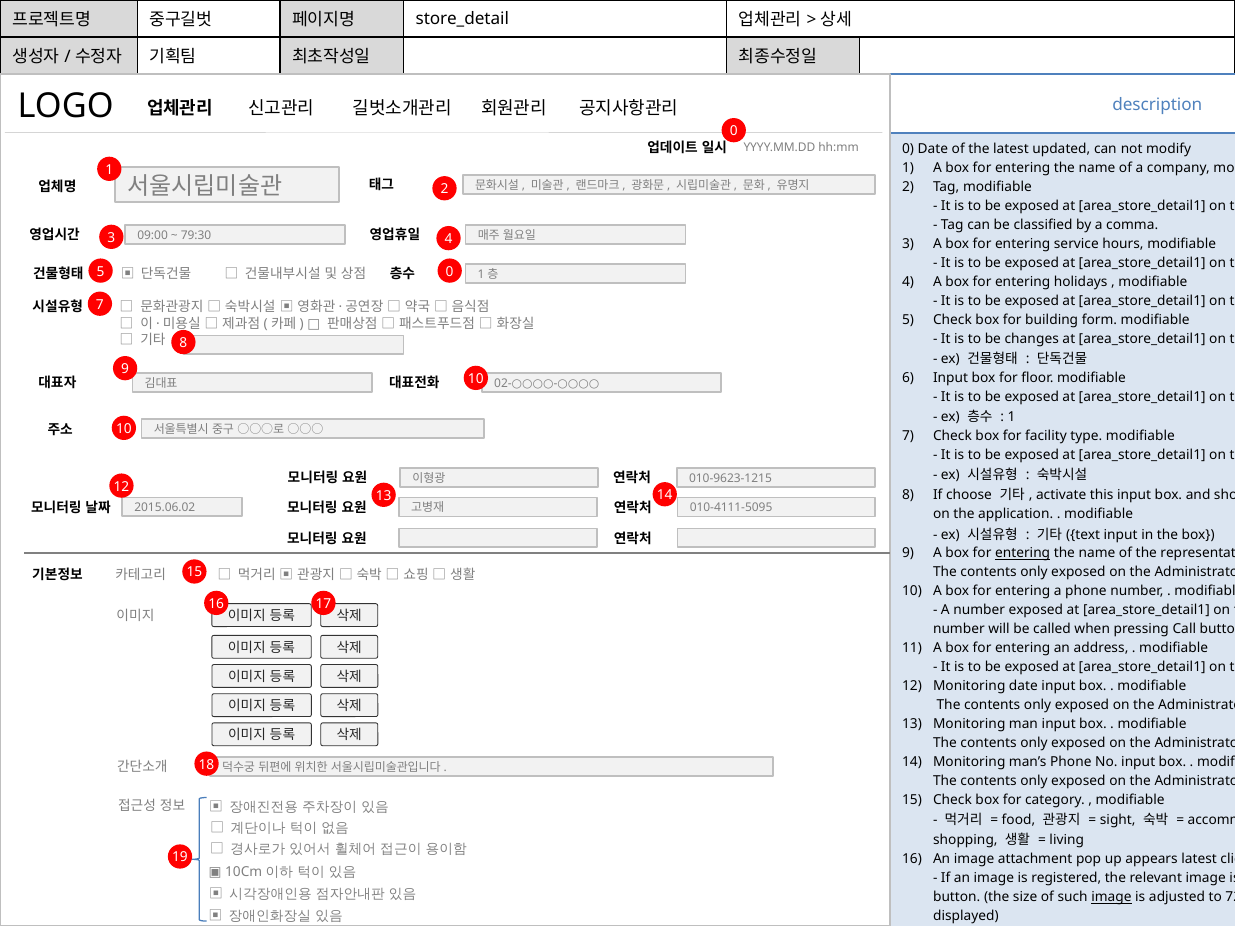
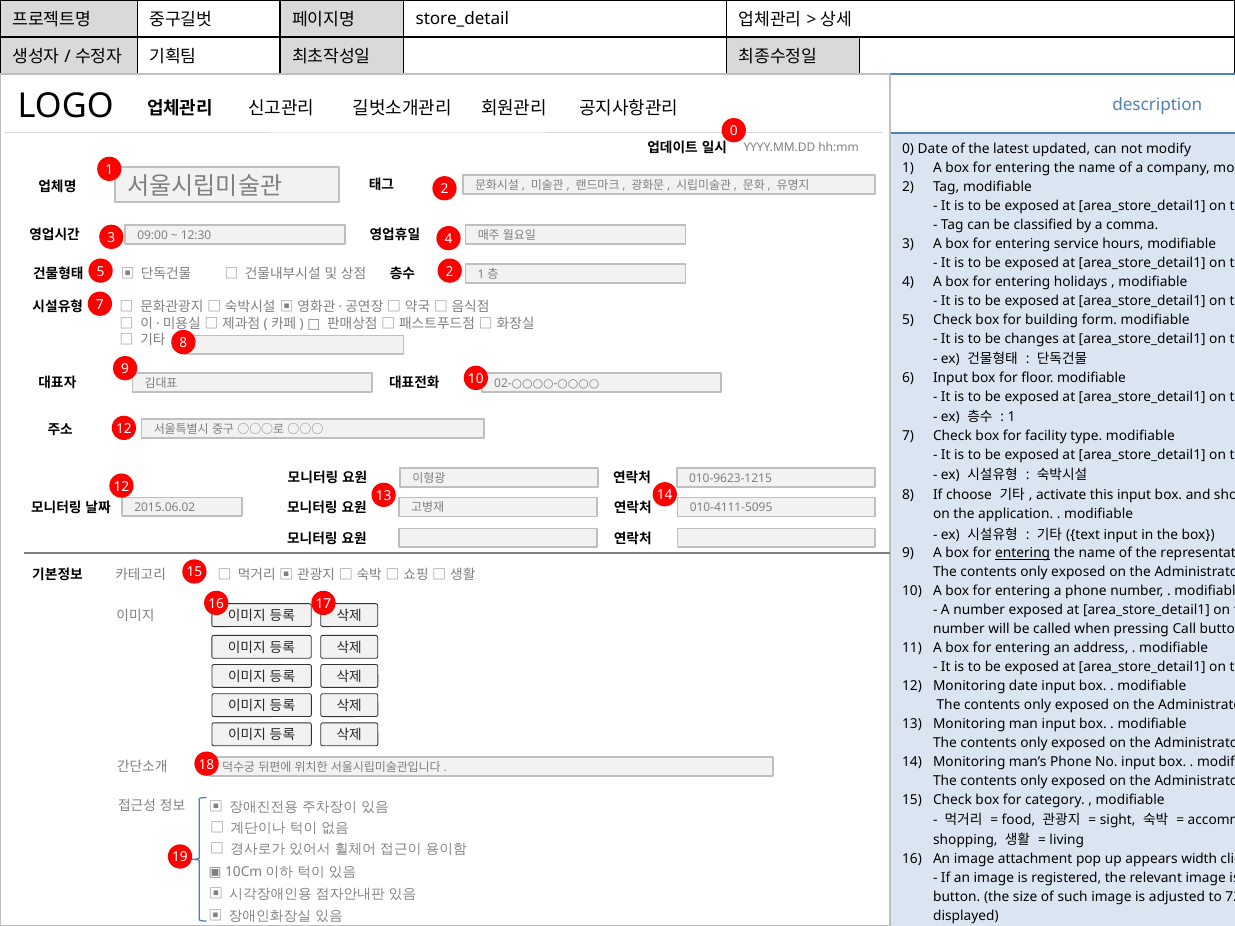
79:30: 79:30 -> 12:30
5 0: 0 -> 2
10 at (124, 429): 10 -> 12
appears latest: latest -> width
image at (1111, 897) underline: present -> none
